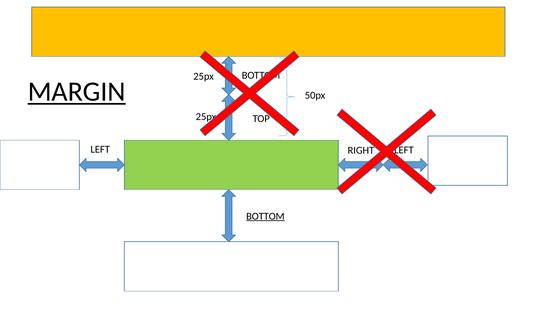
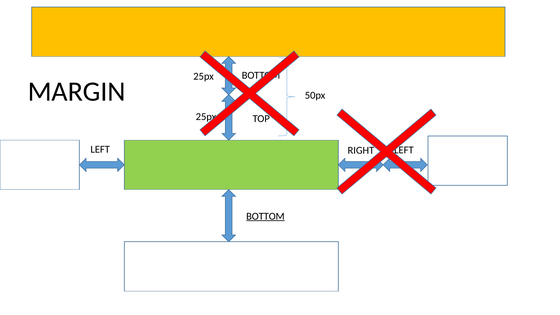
MARGIN underline: present -> none
